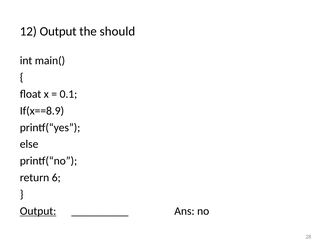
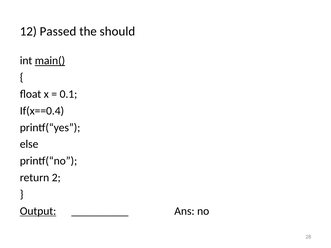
12 Output: Output -> Passed
main( underline: none -> present
If(x==8.9: If(x==8.9 -> If(x==0.4
6: 6 -> 2
